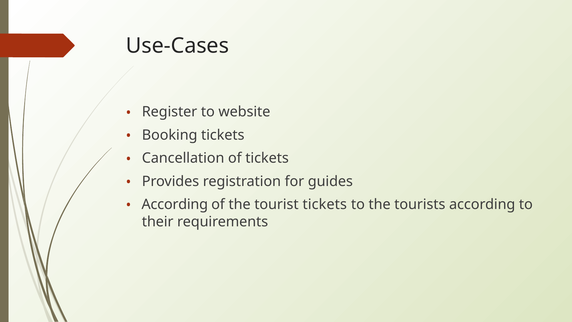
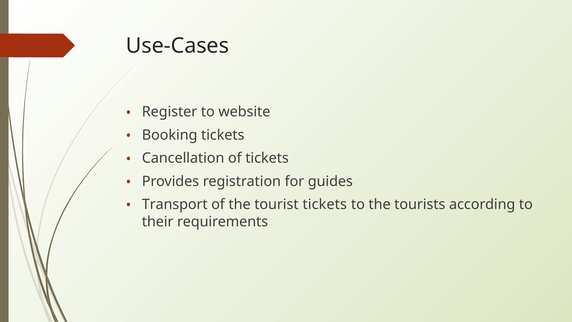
According at (175, 204): According -> Transport
